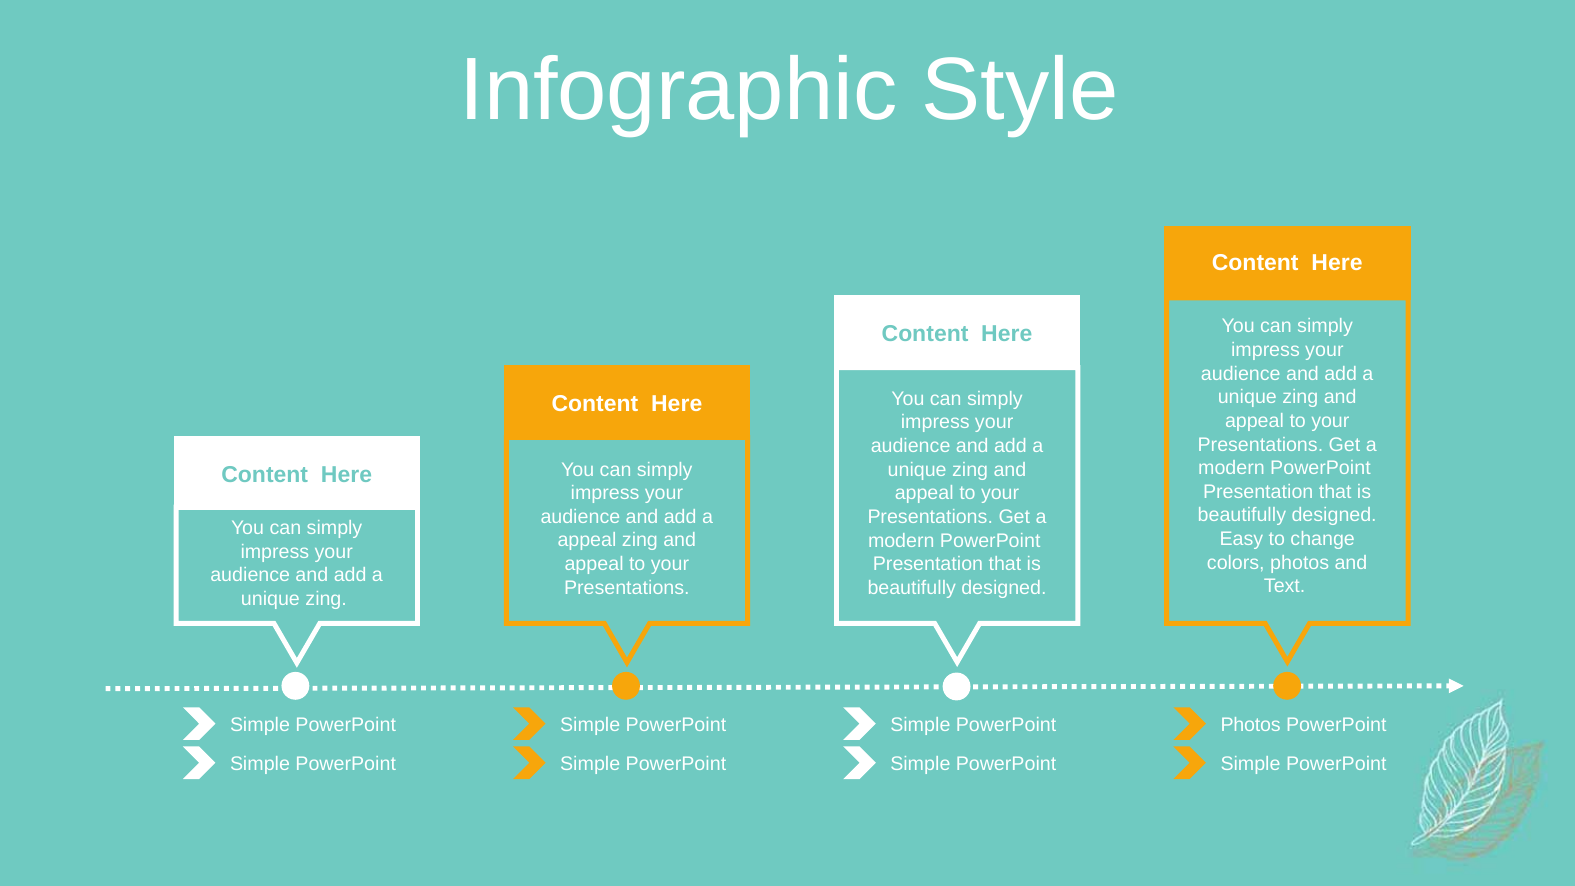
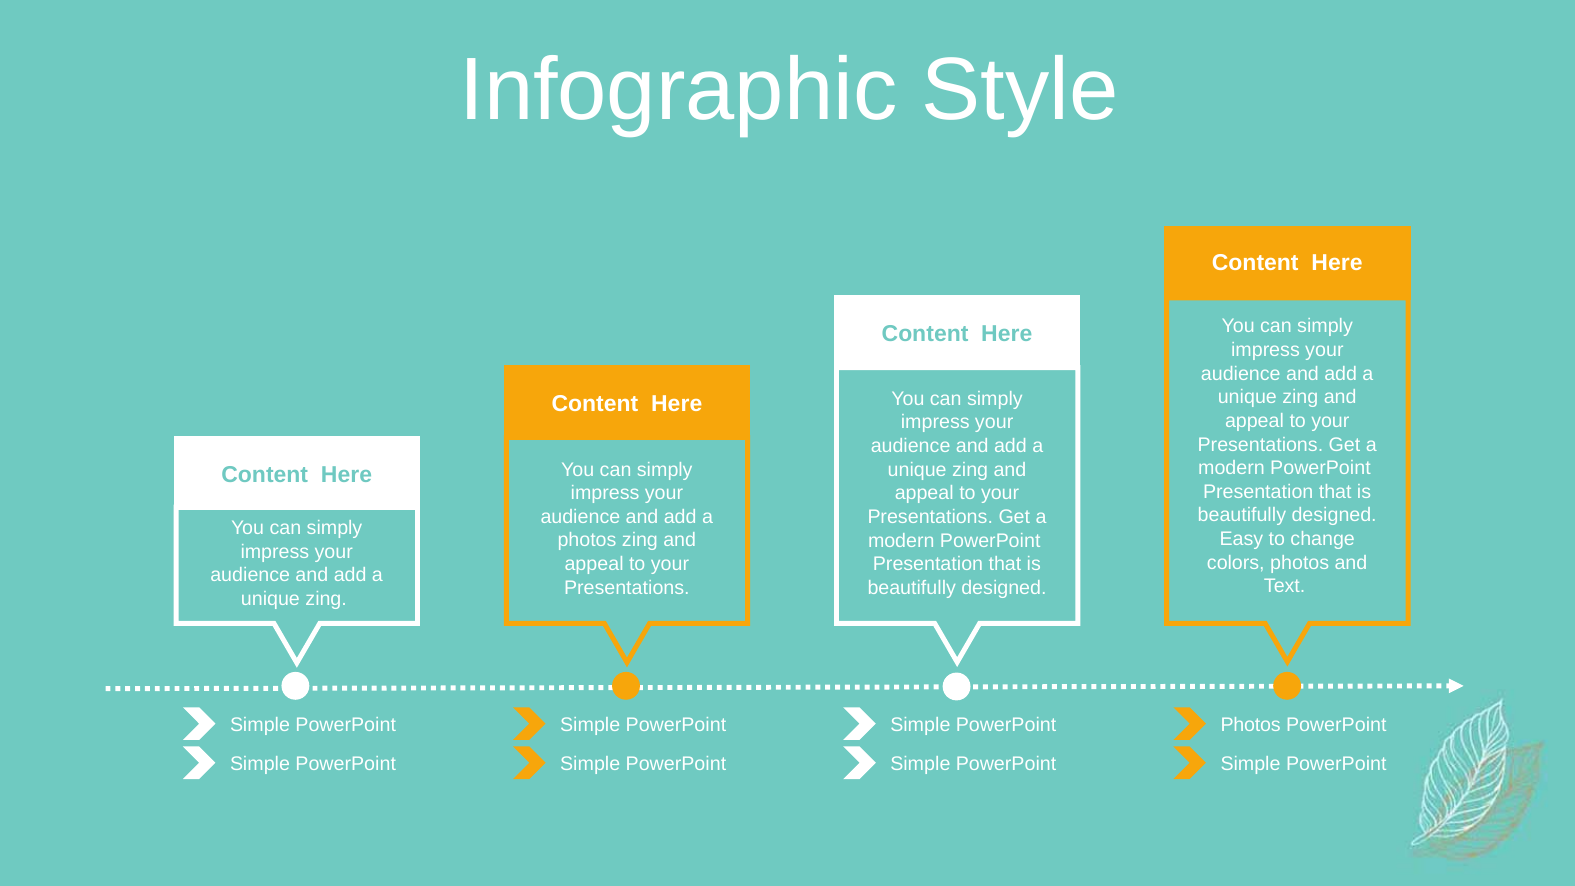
appeal at (587, 540): appeal -> photos
